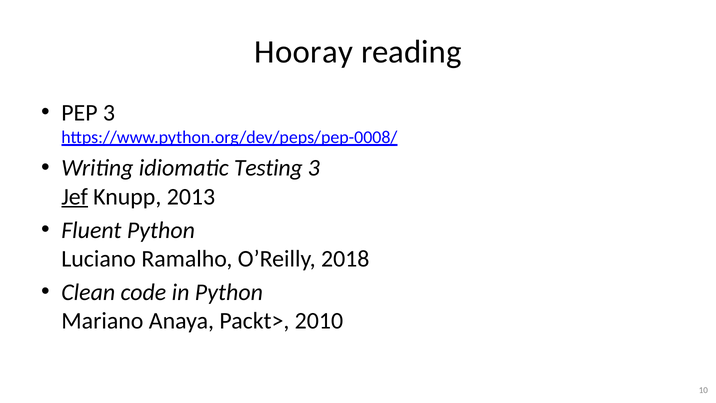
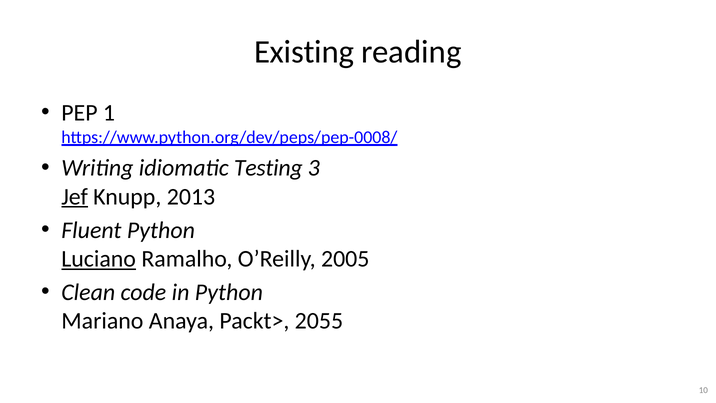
Hooray: Hooray -> Existing
PEP 3: 3 -> 1
Luciano underline: none -> present
2018: 2018 -> 2005
2010: 2010 -> 2055
